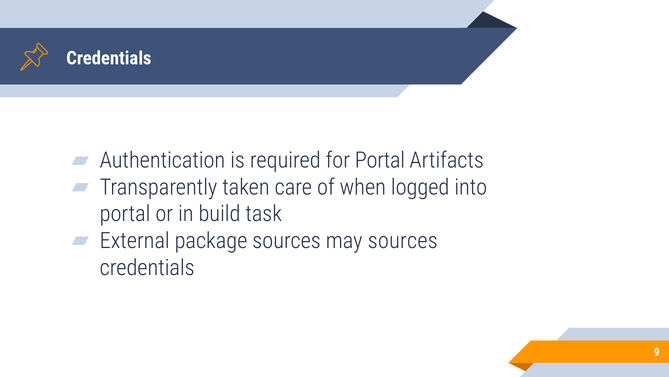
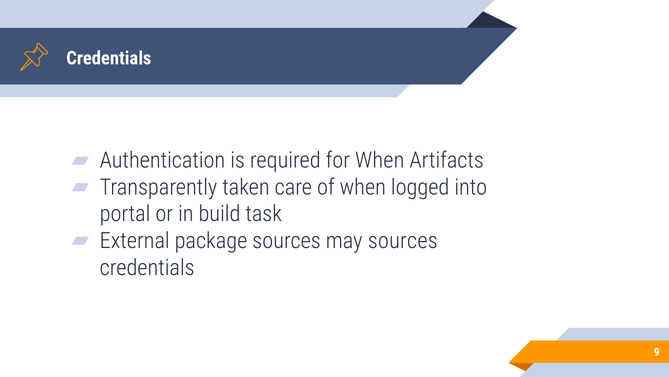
for Portal: Portal -> When
